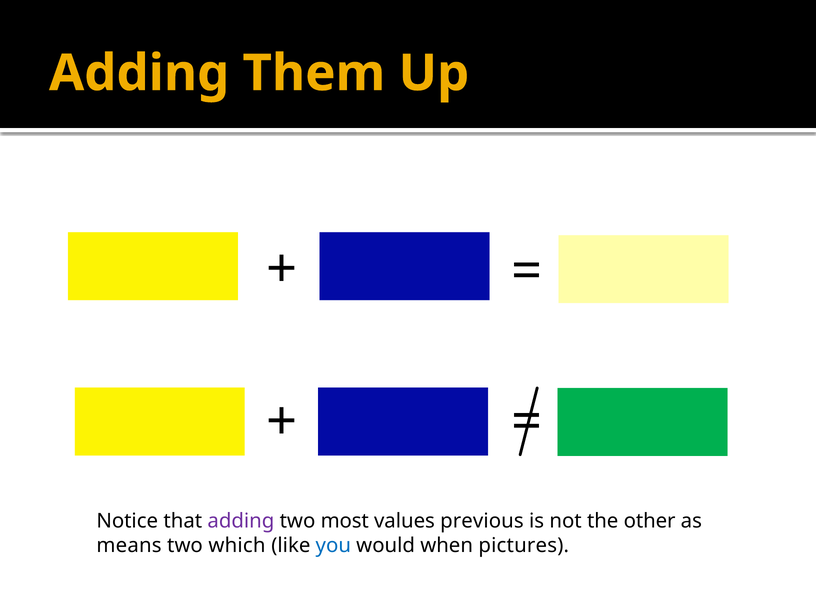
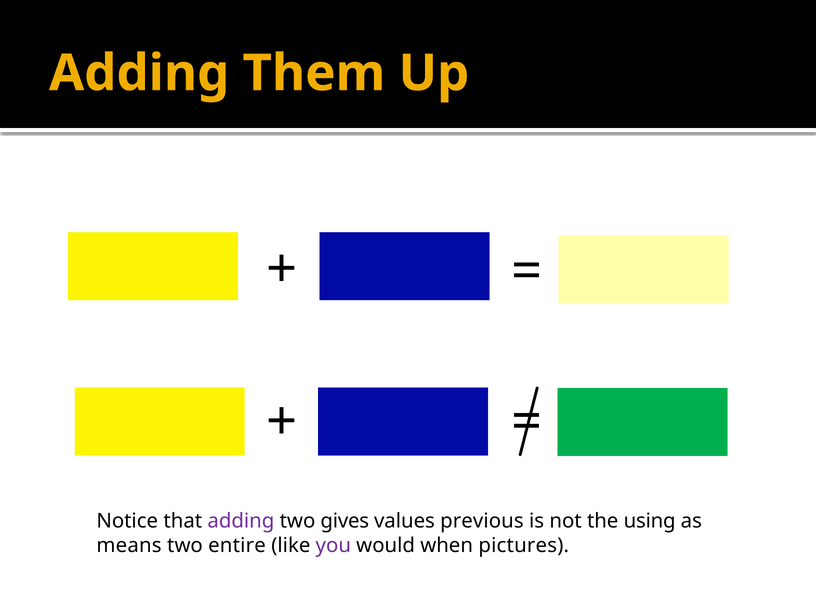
most: most -> gives
other: other -> using
which: which -> entire
you colour: blue -> purple
